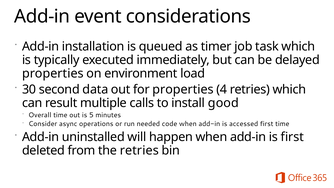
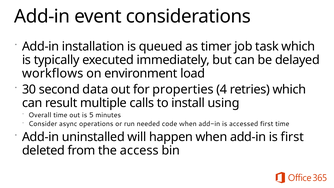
properties at (53, 73): properties -> workflows
good: good -> using
the retries: retries -> access
